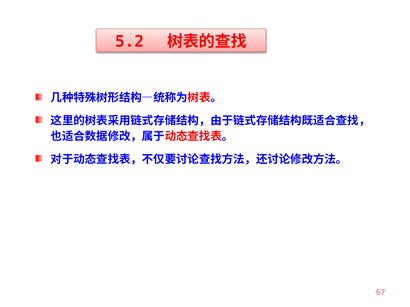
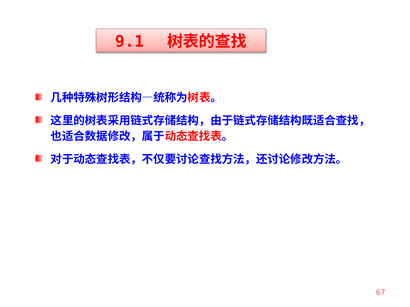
5.2: 5.2 -> 9.1
